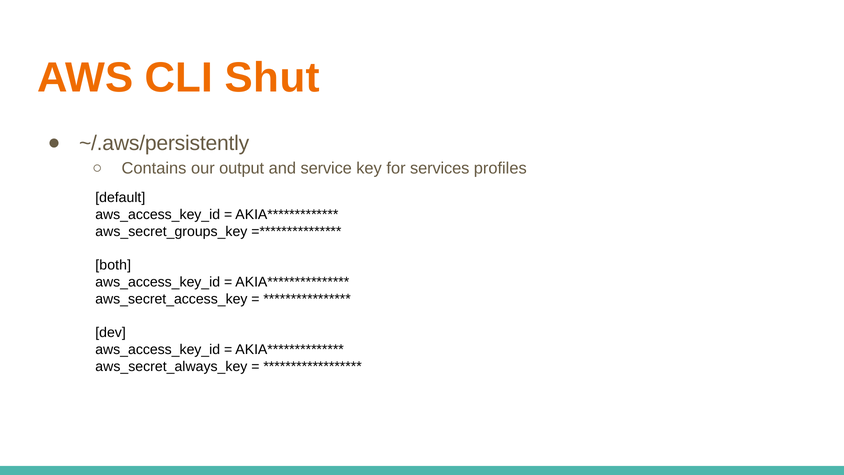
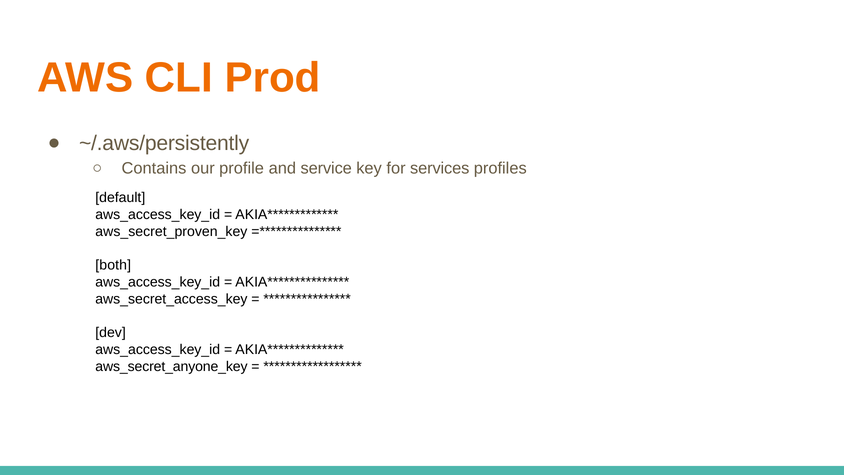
Shut: Shut -> Prod
output: output -> profile
aws_secret_groups_key: aws_secret_groups_key -> aws_secret_proven_key
aws_secret_always_key: aws_secret_always_key -> aws_secret_anyone_key
